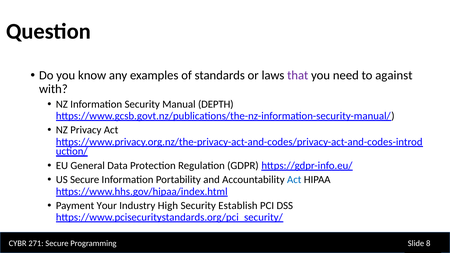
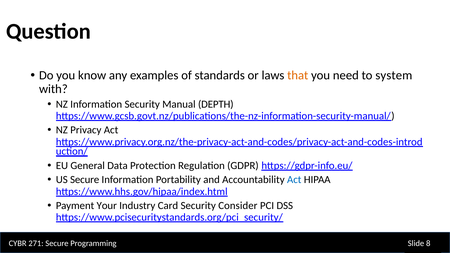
that colour: purple -> orange
against: against -> system
High: High -> Card
Establish: Establish -> Consider
